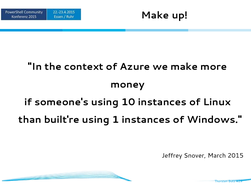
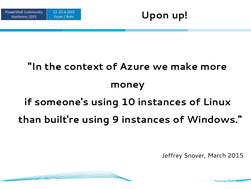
Make at (155, 15): Make -> Upon
1: 1 -> 9
